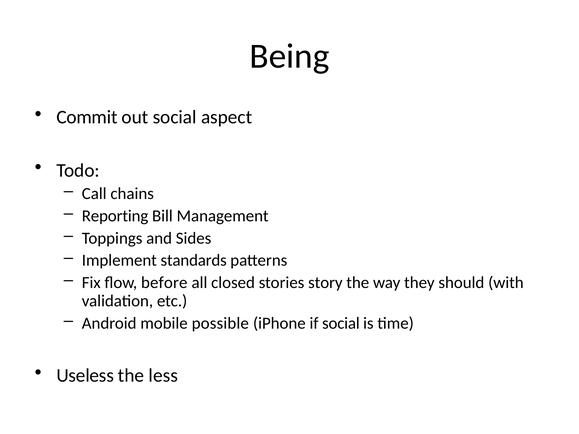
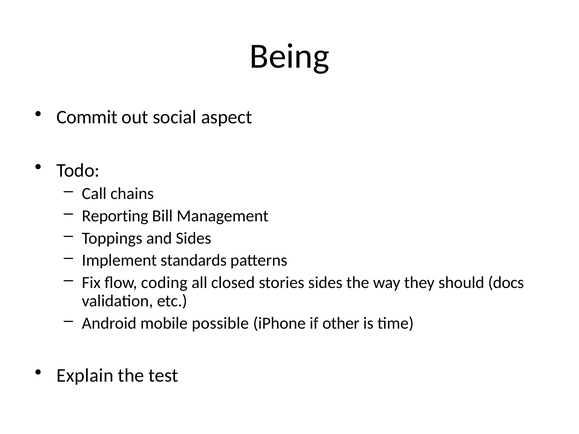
before: before -> coding
stories story: story -> sides
with: with -> docs
if social: social -> other
Useless: Useless -> Explain
less: less -> test
